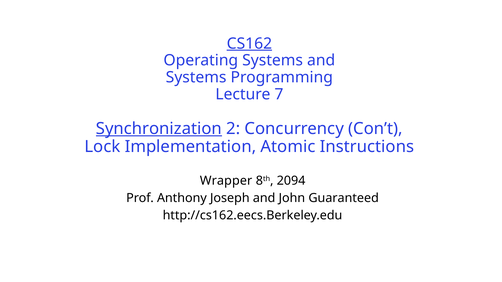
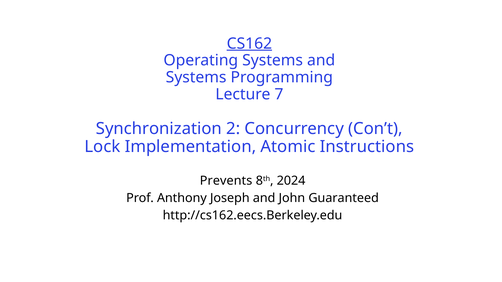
Synchronization underline: present -> none
Wrapper: Wrapper -> Prevents
2094: 2094 -> 2024
